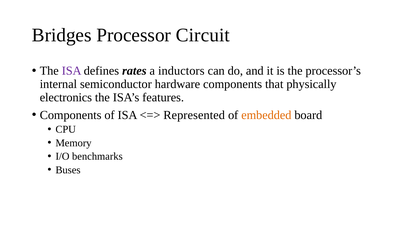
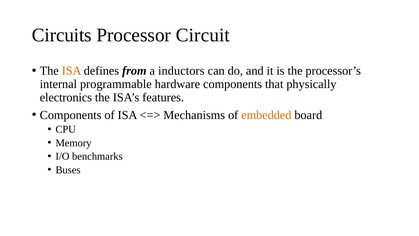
Bridges: Bridges -> Circuits
ISA at (72, 71) colour: purple -> orange
rates: rates -> from
semiconductor: semiconductor -> programmable
Represented: Represented -> Mechanisms
